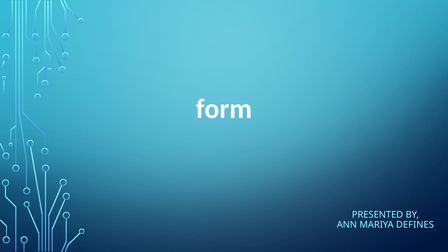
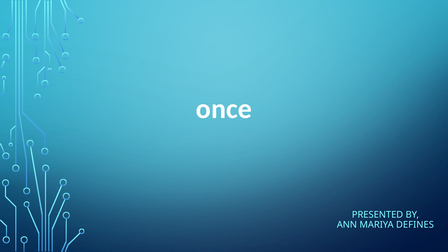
form: form -> once
